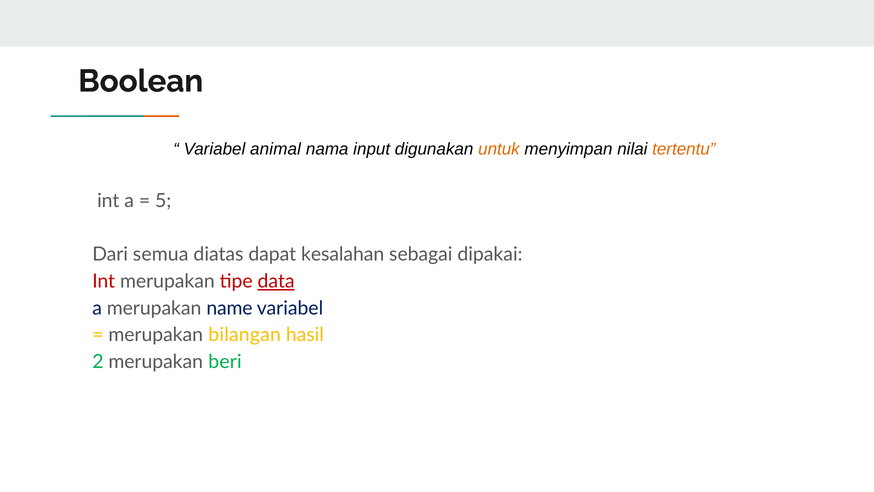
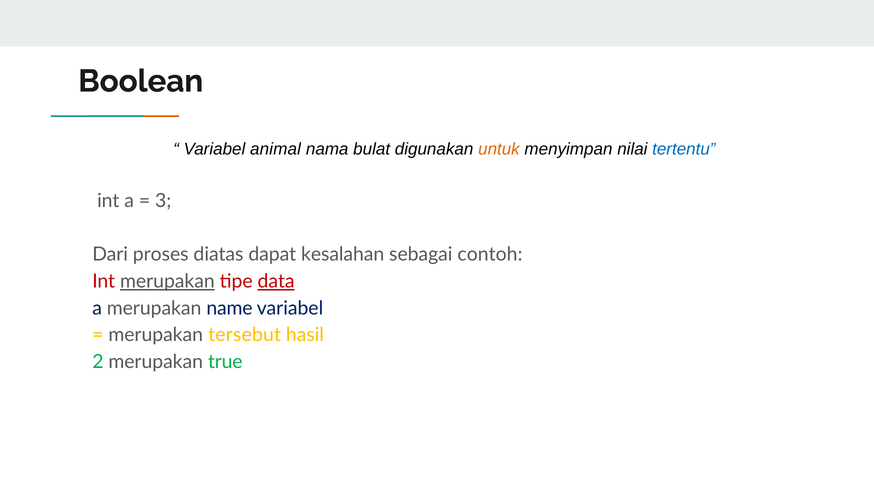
input: input -> bulat
tertentu colour: orange -> blue
5: 5 -> 3
semua: semua -> proses
dipakai: dipakai -> contoh
merupakan at (167, 281) underline: none -> present
bilangan: bilangan -> tersebut
beri: beri -> true
